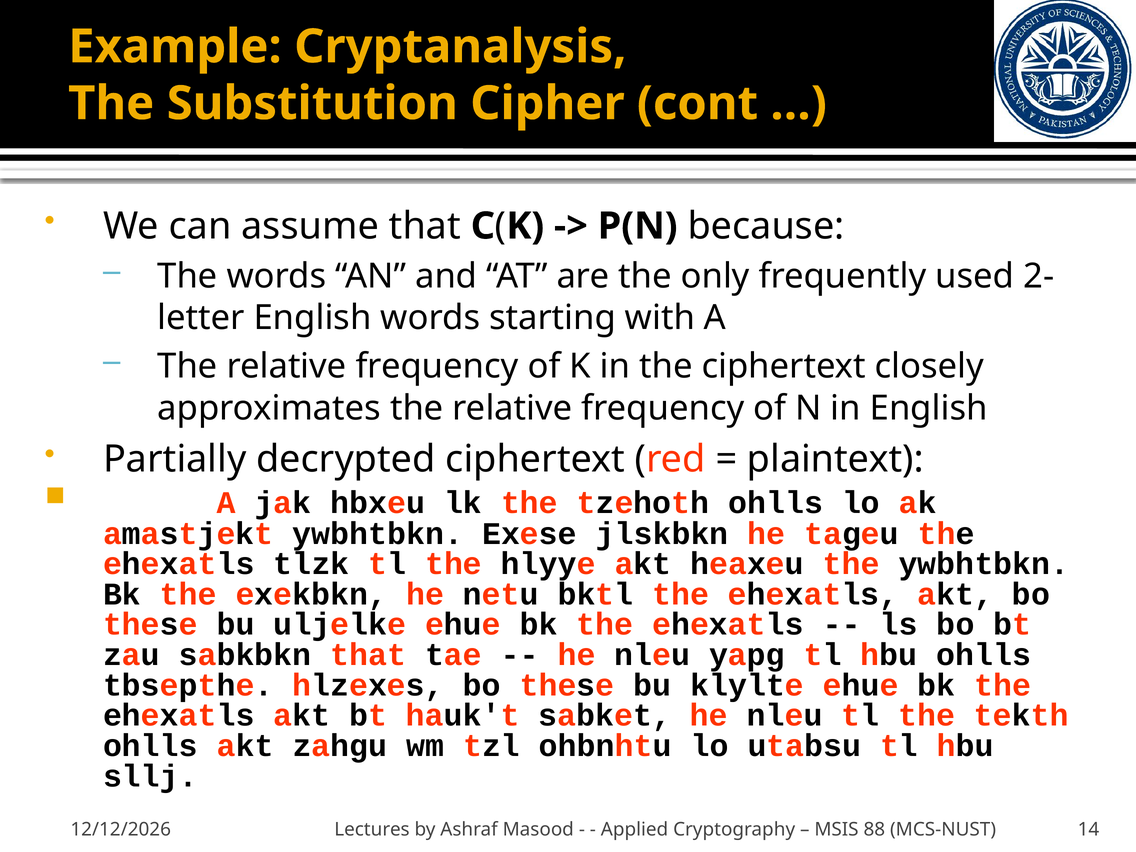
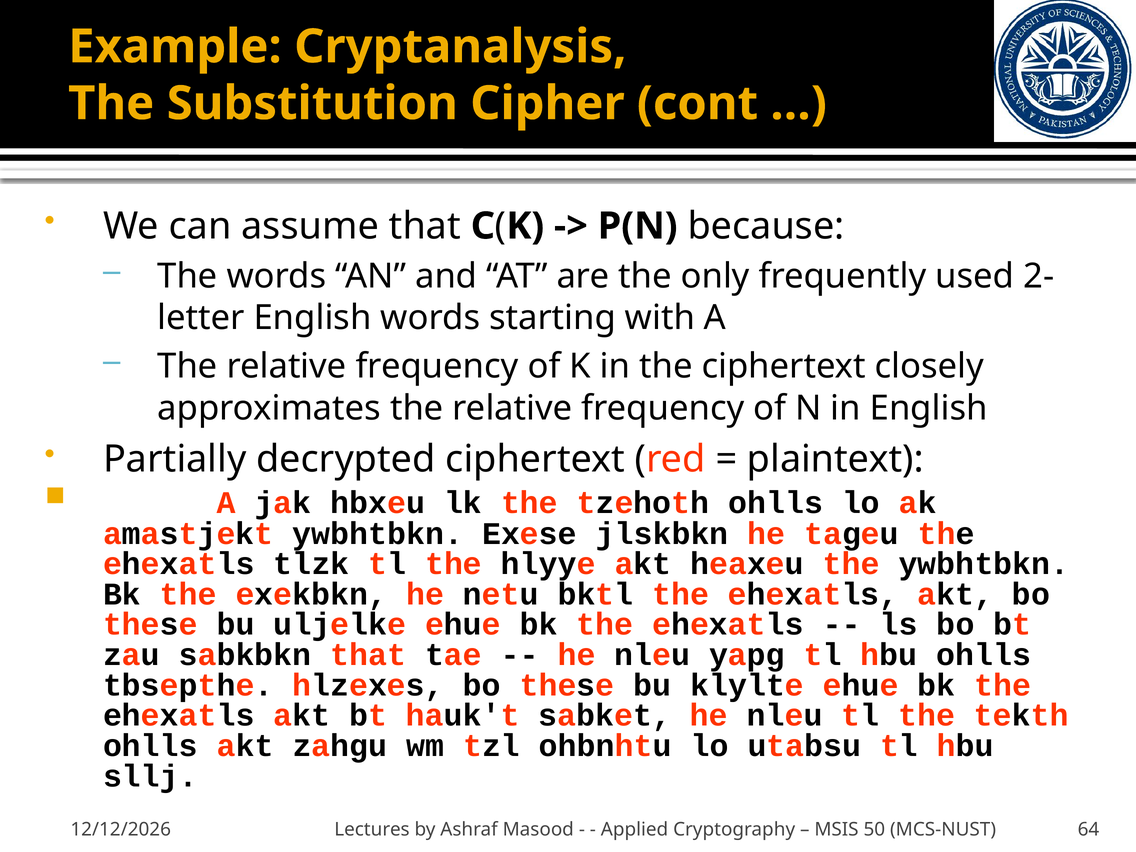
88: 88 -> 50
14: 14 -> 64
